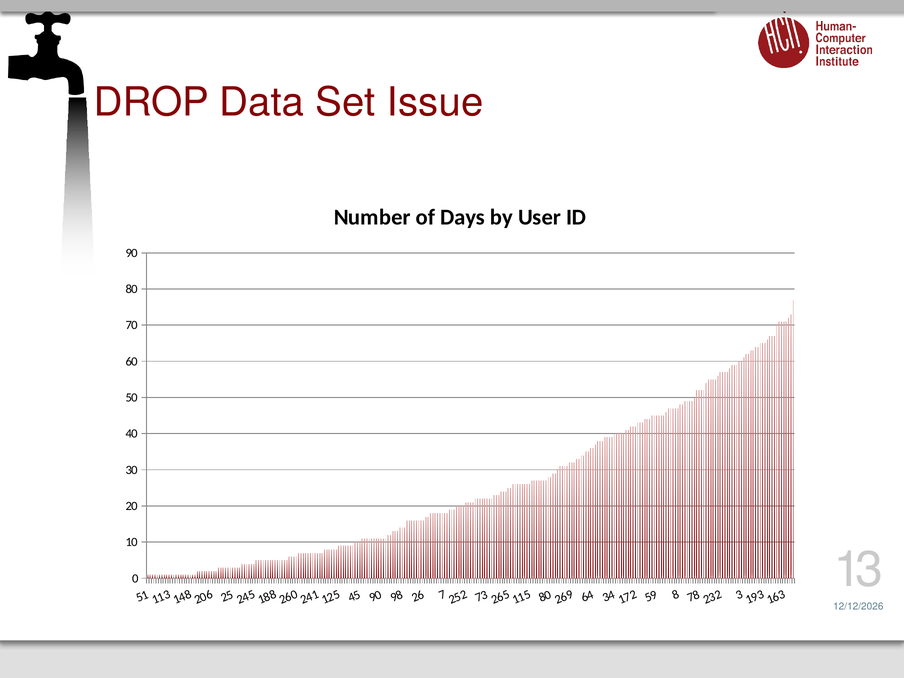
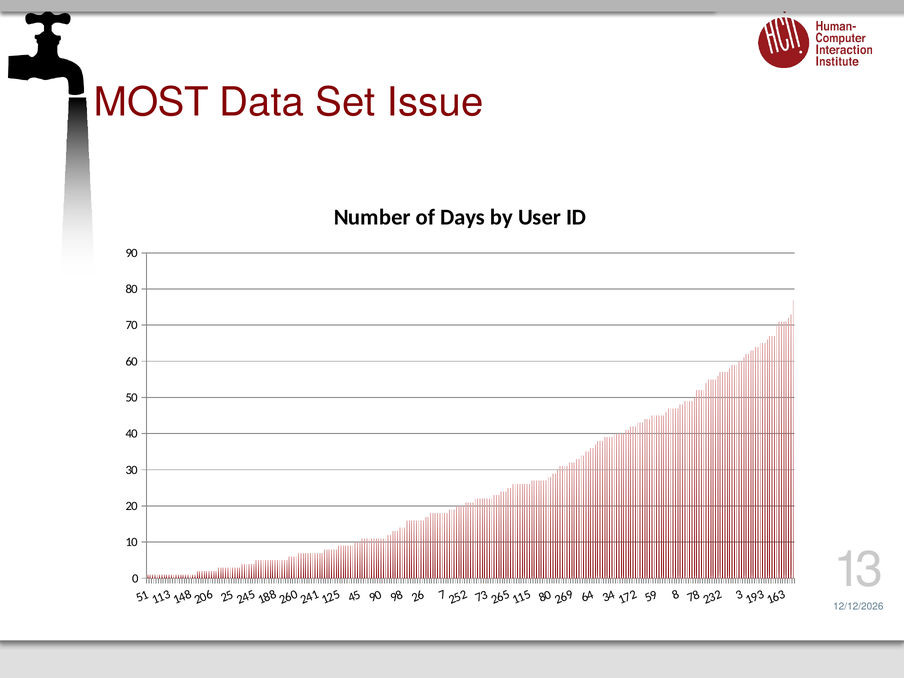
DROP: DROP -> MOST
